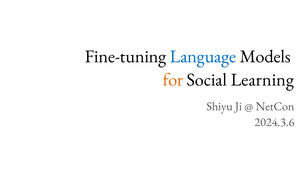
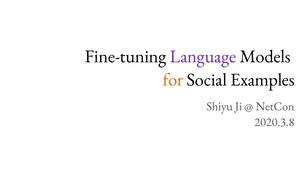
Language colour: blue -> purple
Learning: Learning -> Examples
2024.3.6: 2024.3.6 -> 2020.3.8
